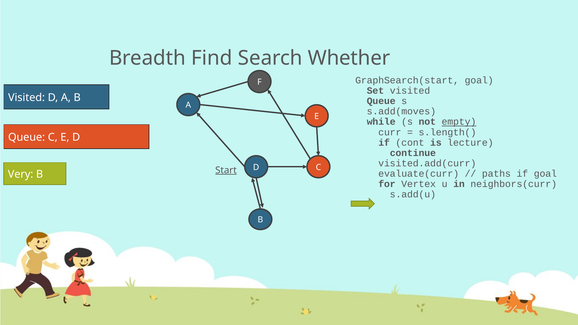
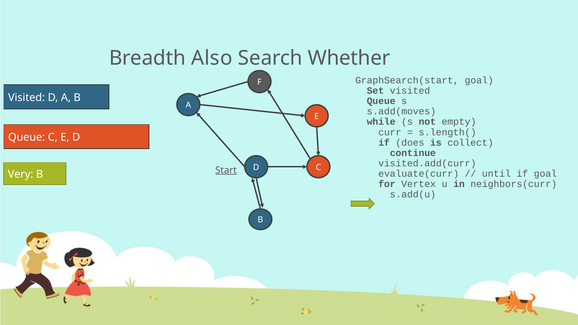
Find: Find -> Also
empty underline: present -> none
cont: cont -> does
lecture: lecture -> collect
paths: paths -> until
